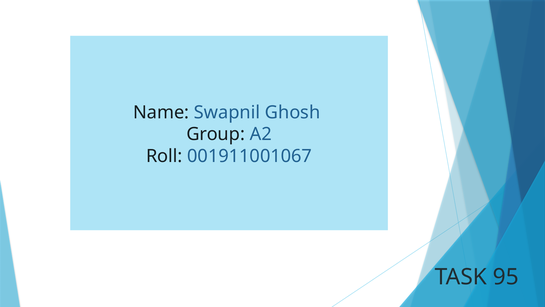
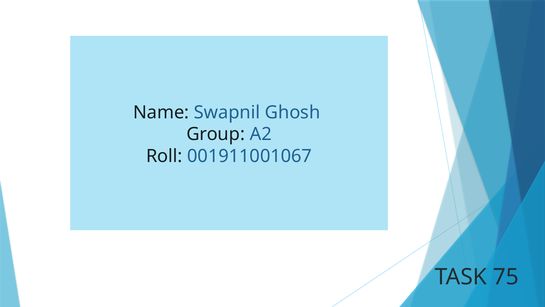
95: 95 -> 75
